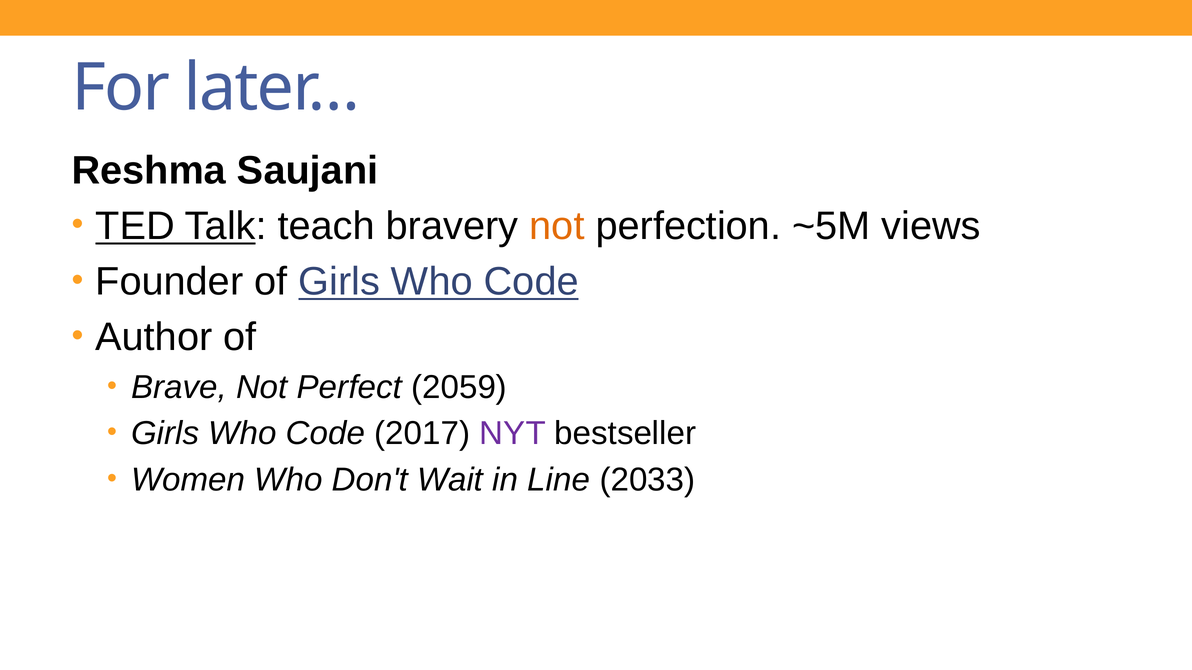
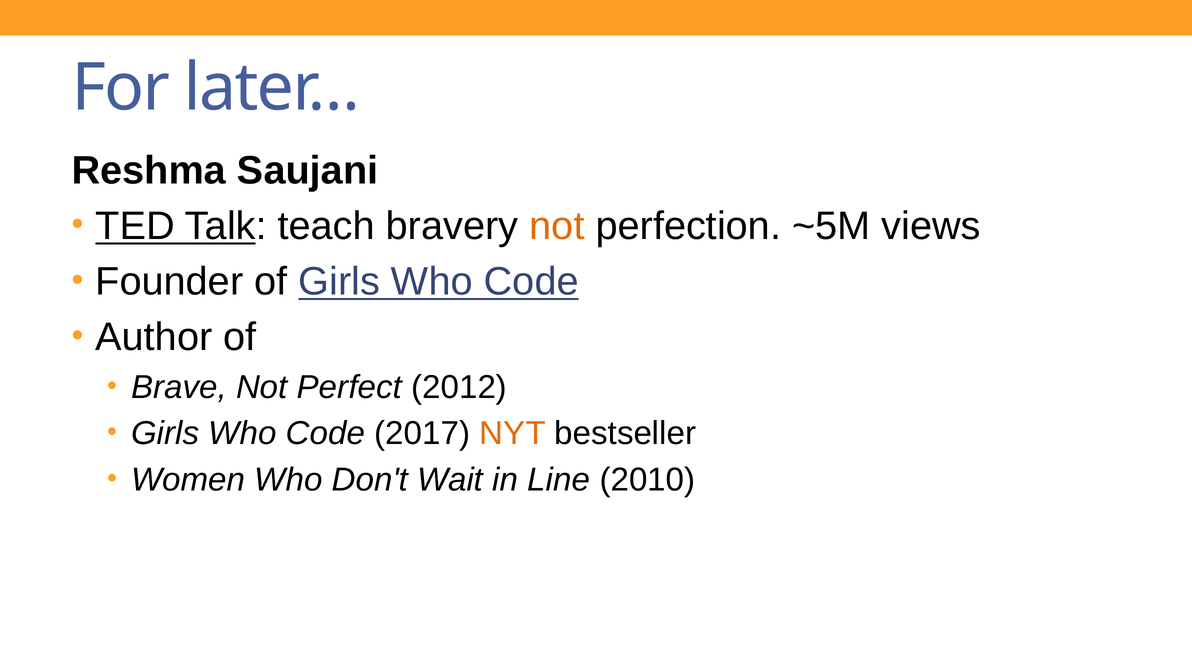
2059: 2059 -> 2012
NYT colour: purple -> orange
2033: 2033 -> 2010
